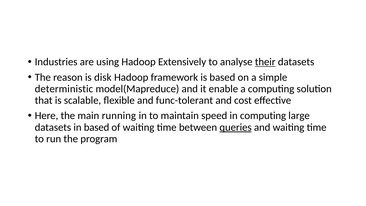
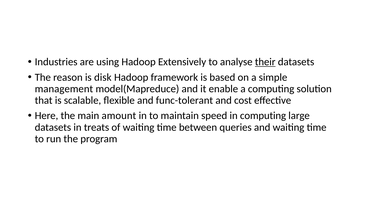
deterministic: deterministic -> management
running: running -> amount
in based: based -> treats
queries underline: present -> none
